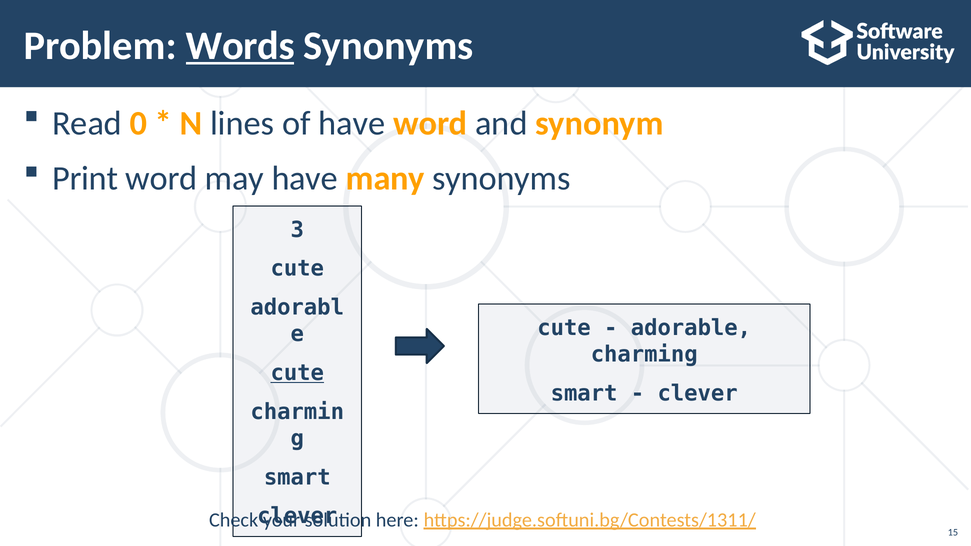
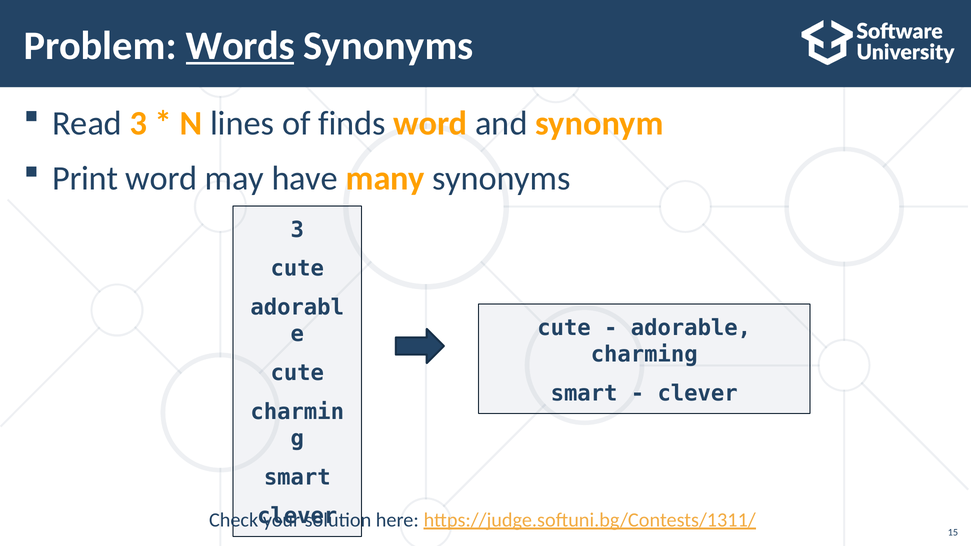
Read 0: 0 -> 3
of have: have -> finds
cute at (297, 373) underline: present -> none
